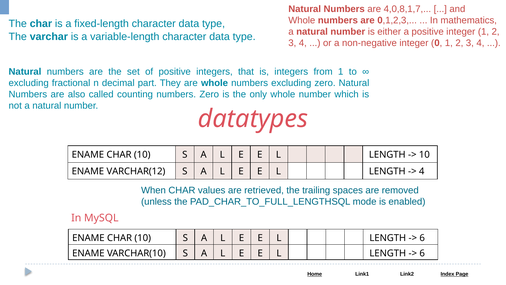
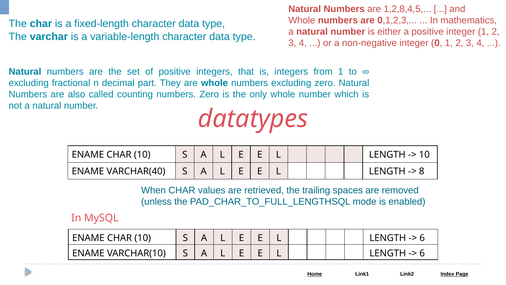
4,0,8,1,7: 4,0,8,1,7 -> 1,2,8,4,5
VARCHAR(12: VARCHAR(12 -> VARCHAR(40
4 at (422, 171): 4 -> 8
